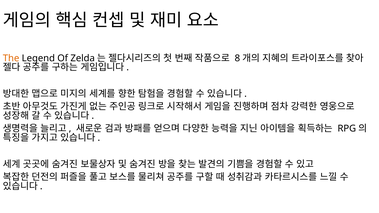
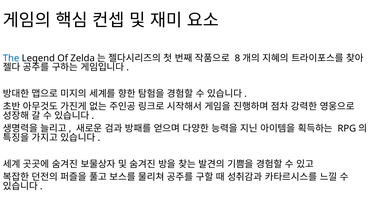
The colour: orange -> blue
